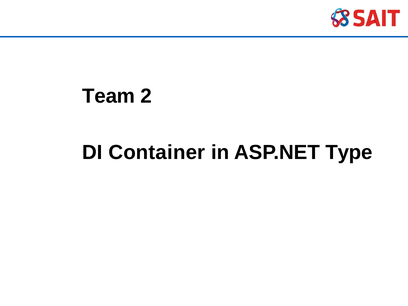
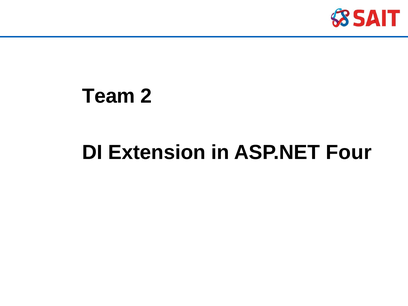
Container: Container -> Extension
Type: Type -> Four
